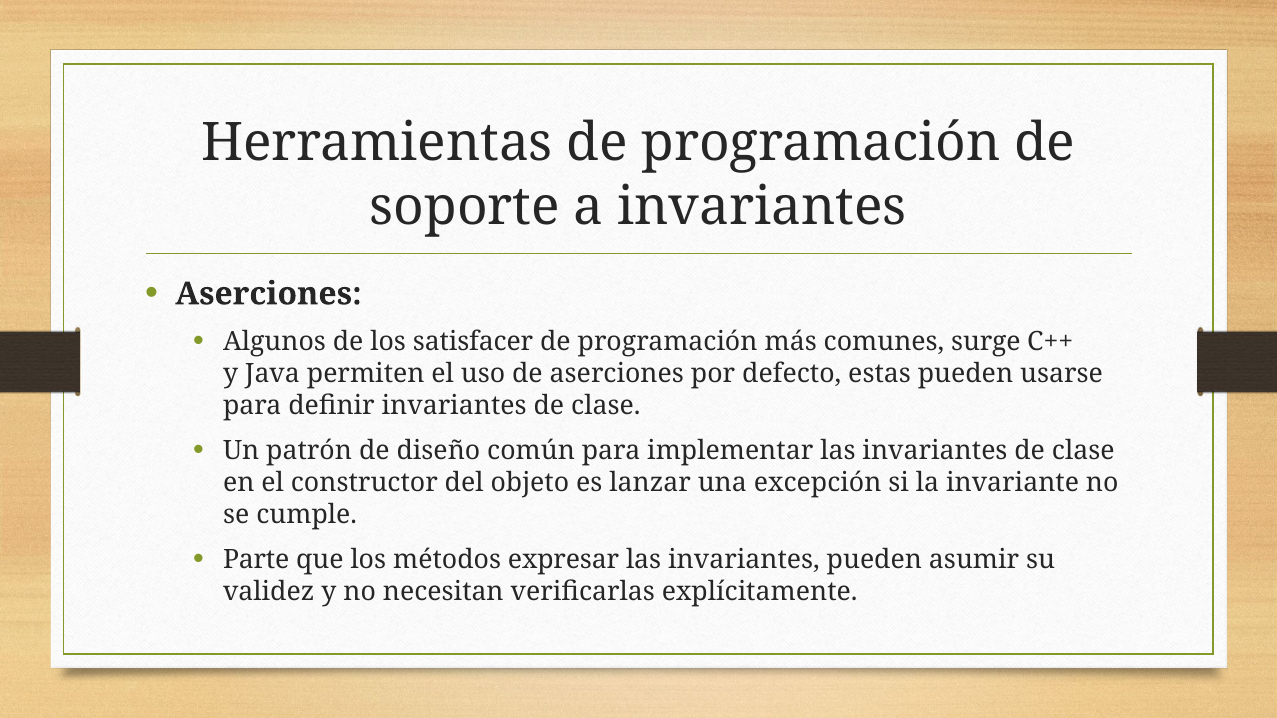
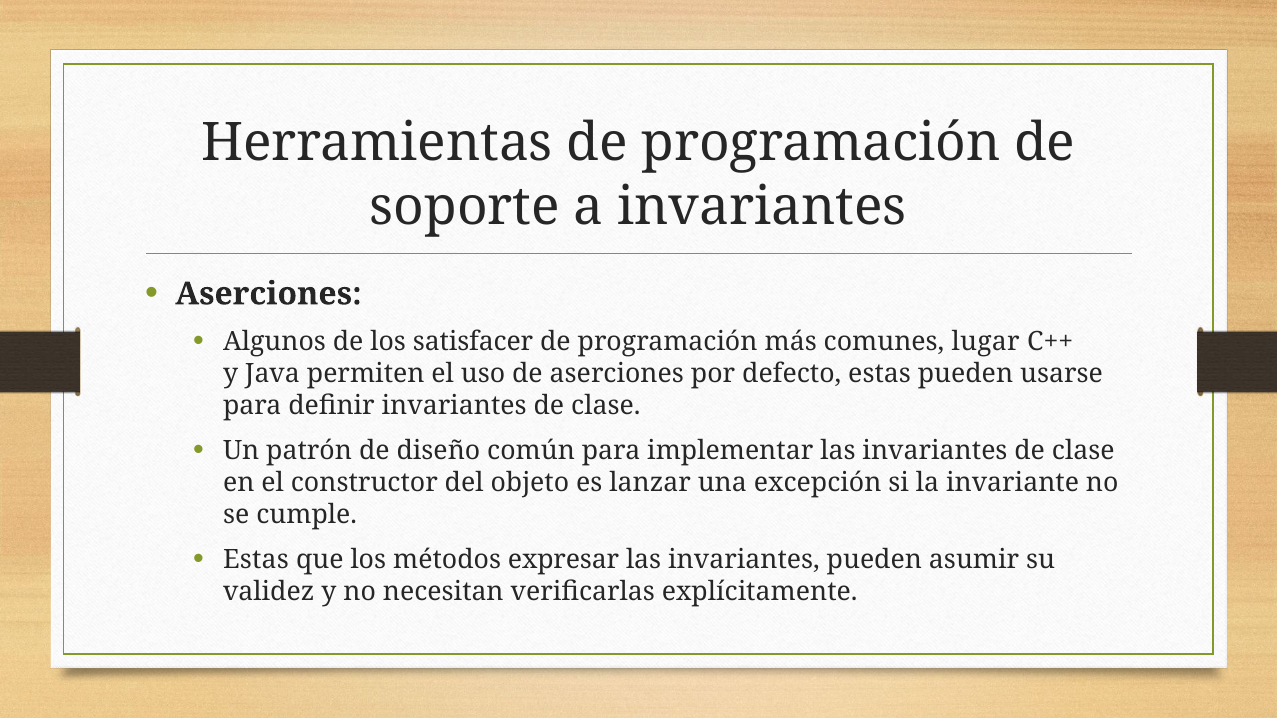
surge: surge -> lugar
Parte at (256, 560): Parte -> Estas
